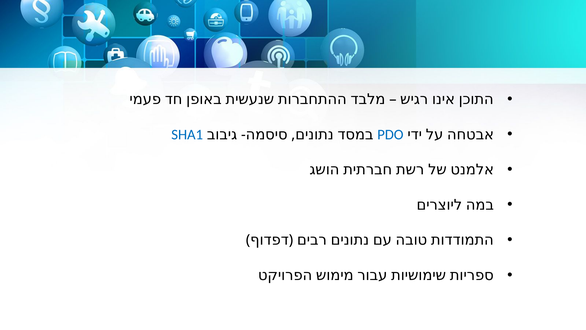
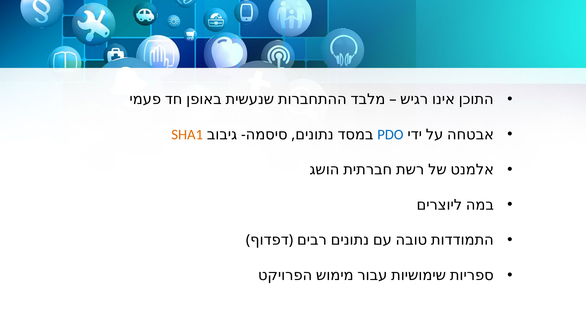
SHA1 colour: blue -> orange
